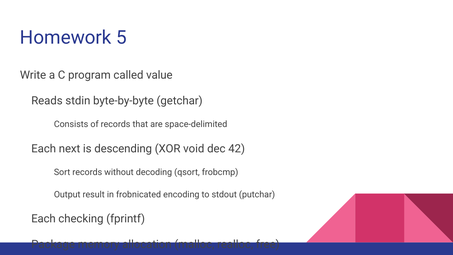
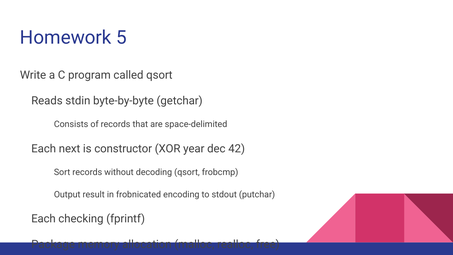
called value: value -> qsort
descending: descending -> constructor
void: void -> year
